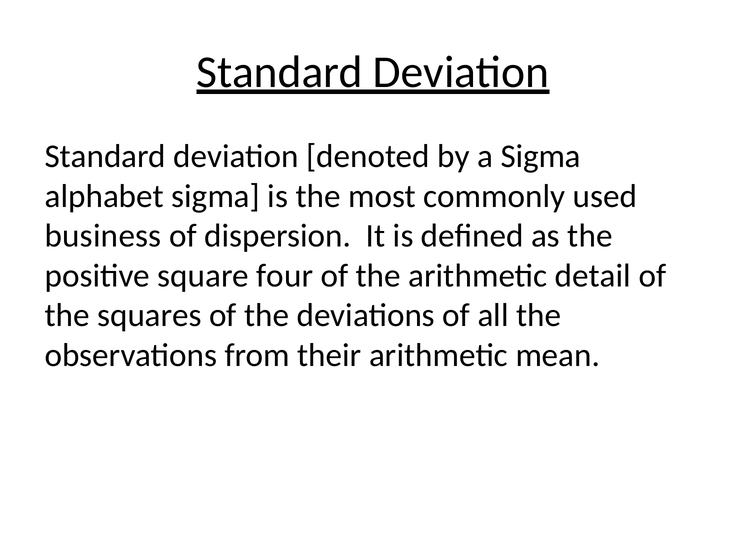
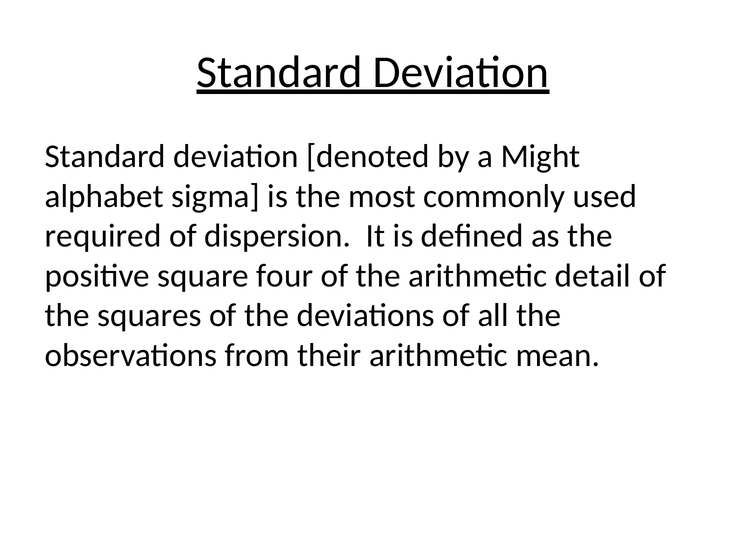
a Sigma: Sigma -> Might
business: business -> required
